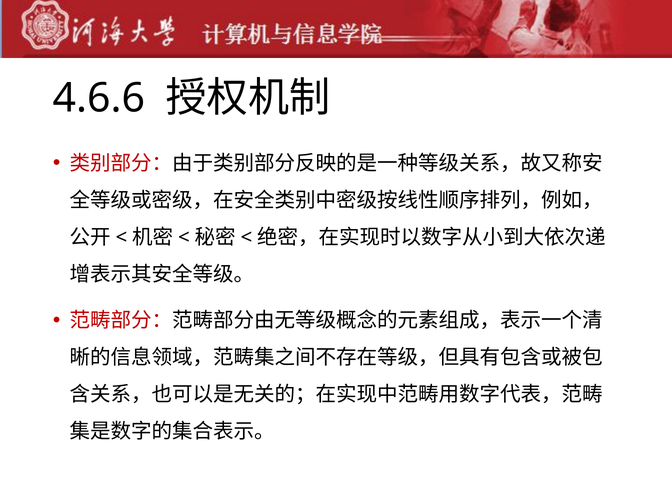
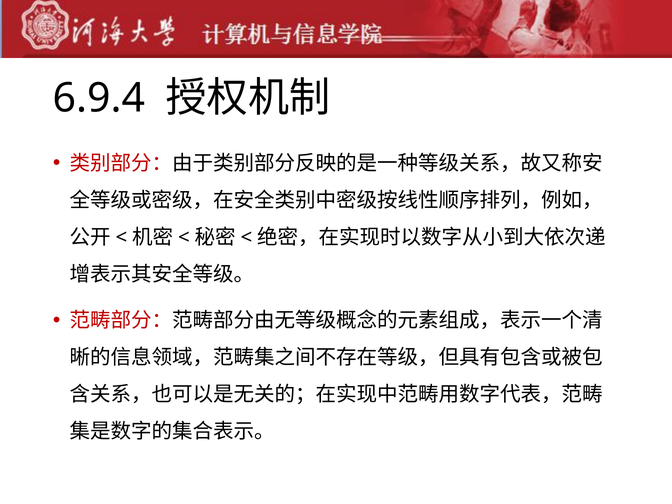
4.6.6: 4.6.6 -> 6.9.4
